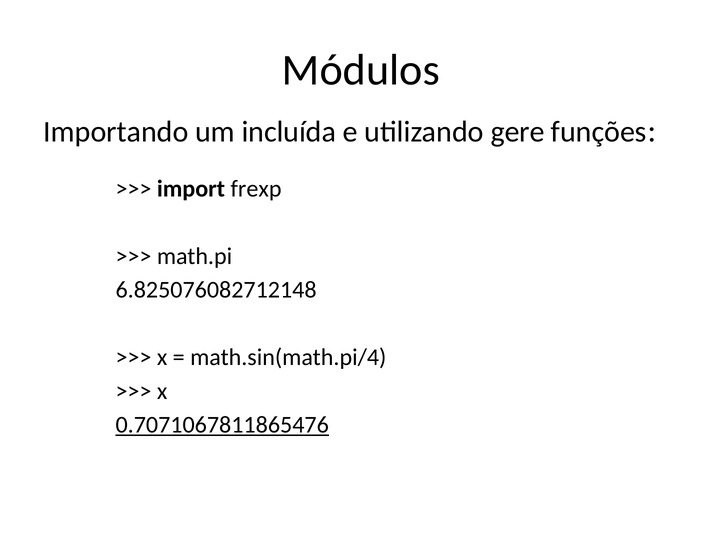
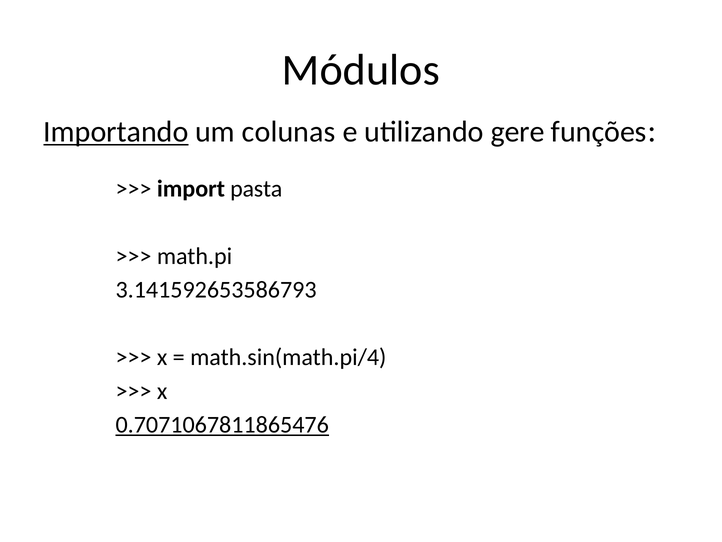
Importando underline: none -> present
incluída: incluída -> colunas
frexp: frexp -> pasta
6.825076082712148: 6.825076082712148 -> 3.141592653586793
